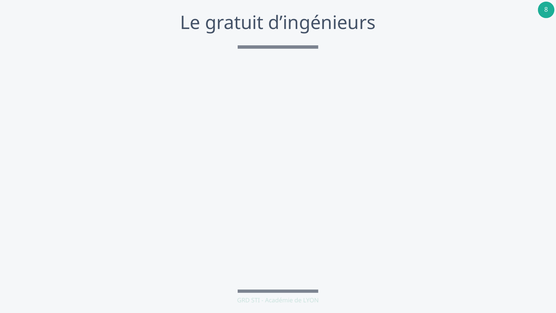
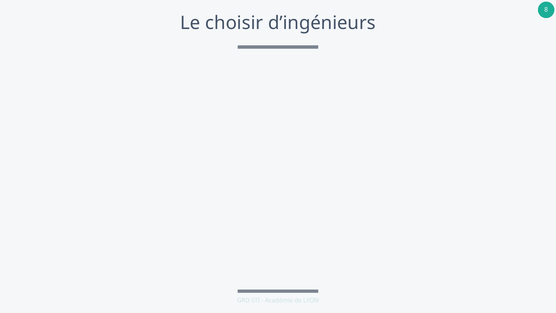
gratuit: gratuit -> choisir
